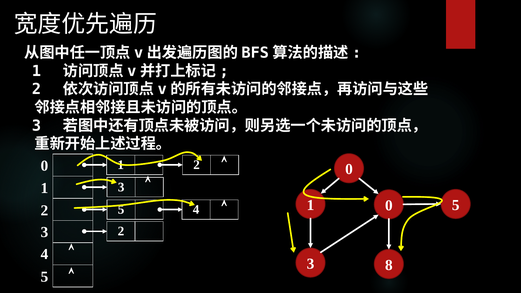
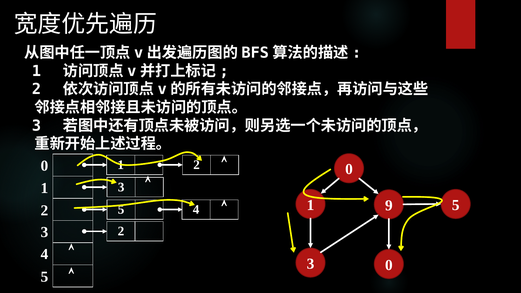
0 at (389, 205): 0 -> 9
3 8: 8 -> 0
